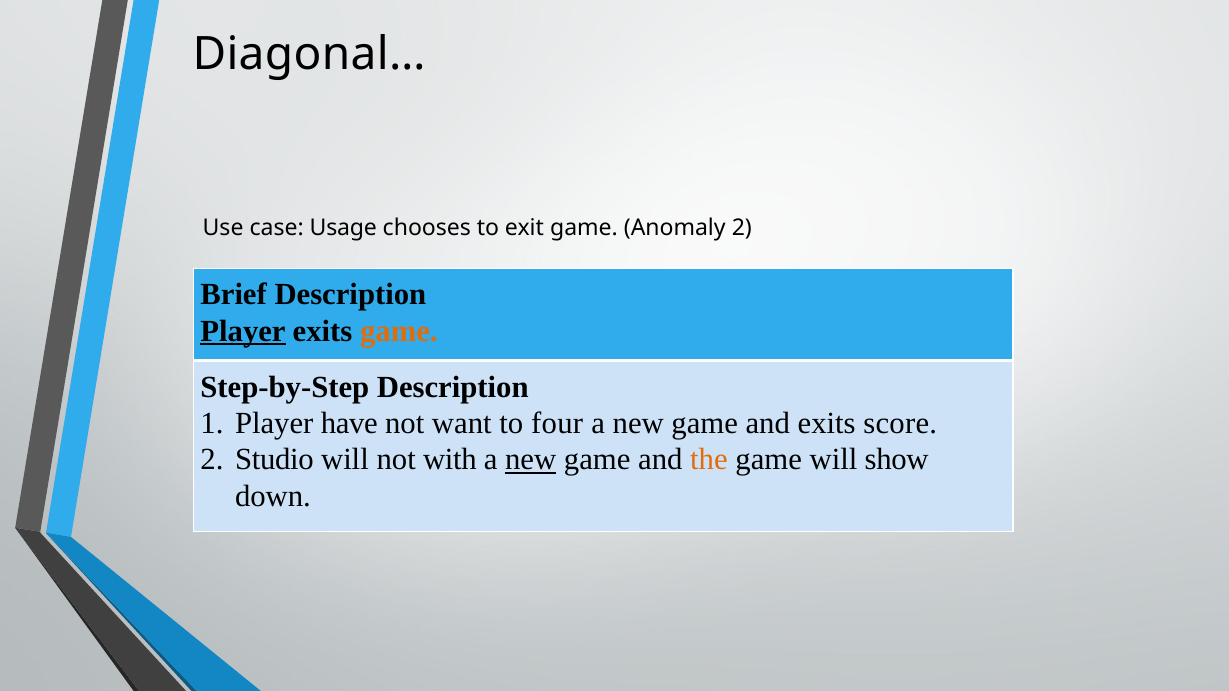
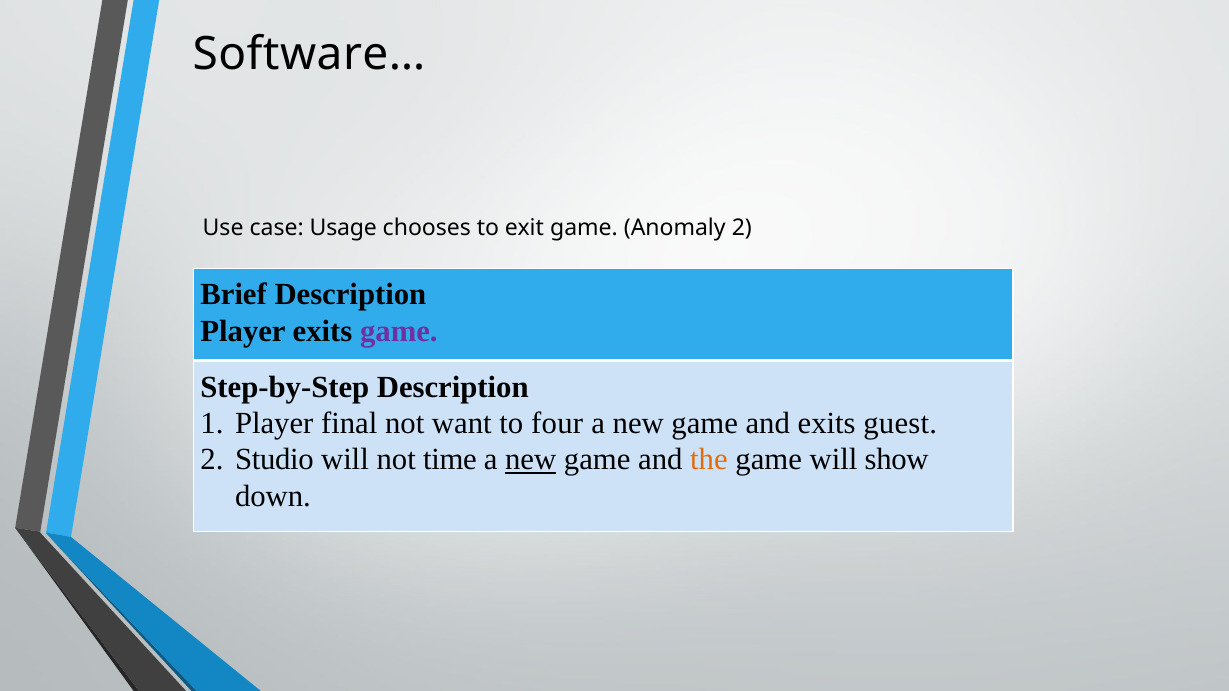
Diagonal…: Diagonal… -> Software…
Player at (243, 331) underline: present -> none
game at (399, 331) colour: orange -> purple
have: have -> final
score: score -> guest
with: with -> time
